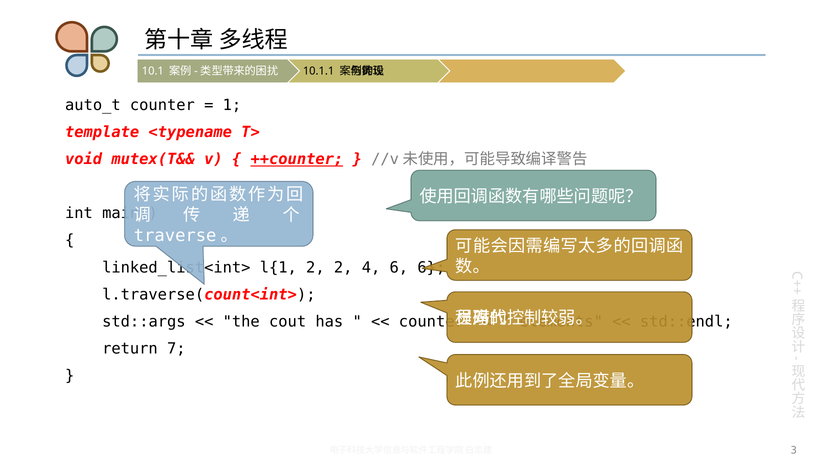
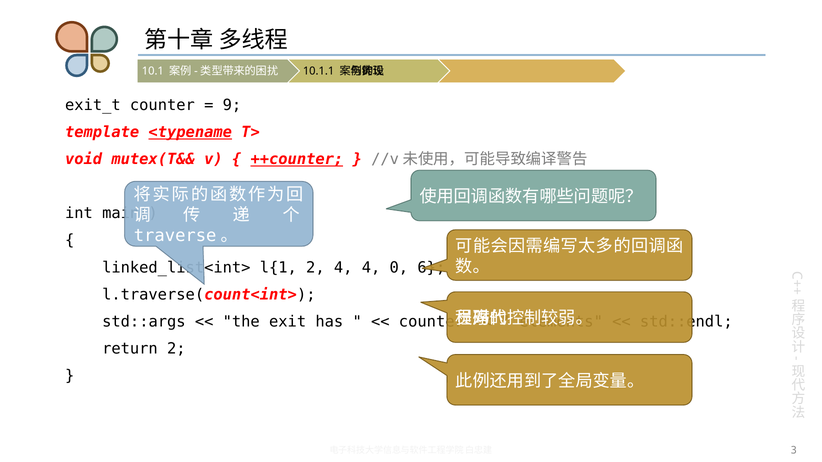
auto_t: auto_t -> exit_t
1: 1 -> 9
<typename underline: none -> present
2 at (343, 268): 2 -> 4
4 6: 6 -> 0
cout: cout -> exit
return 7: 7 -> 2
